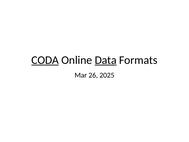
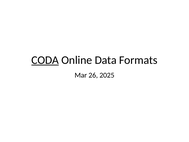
Data underline: present -> none
